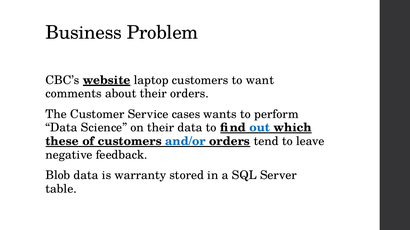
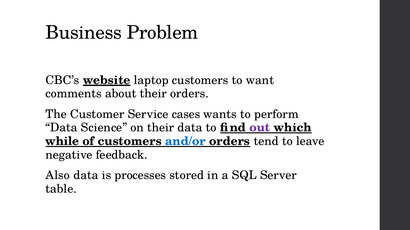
out colour: blue -> purple
these: these -> while
Blob: Blob -> Also
warranty: warranty -> processes
